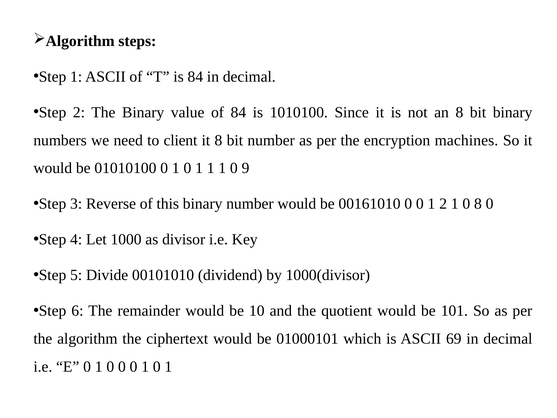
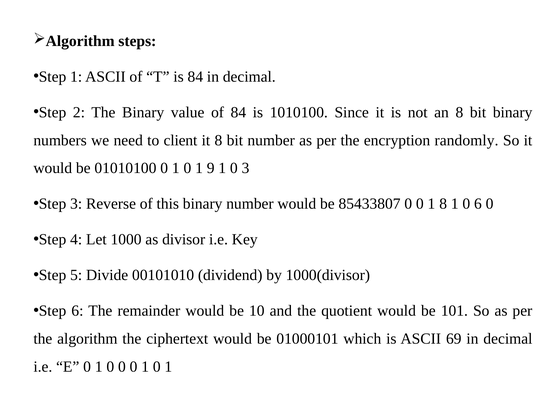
machines: machines -> randomly
0 1 1: 1 -> 9
0 9: 9 -> 3
00161010: 00161010 -> 85433807
1 2: 2 -> 8
0 8: 8 -> 6
